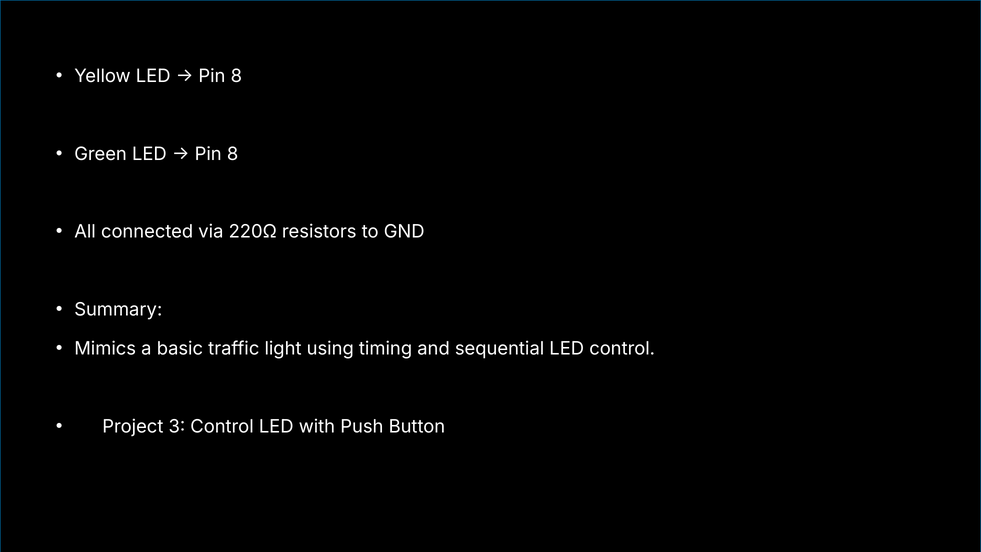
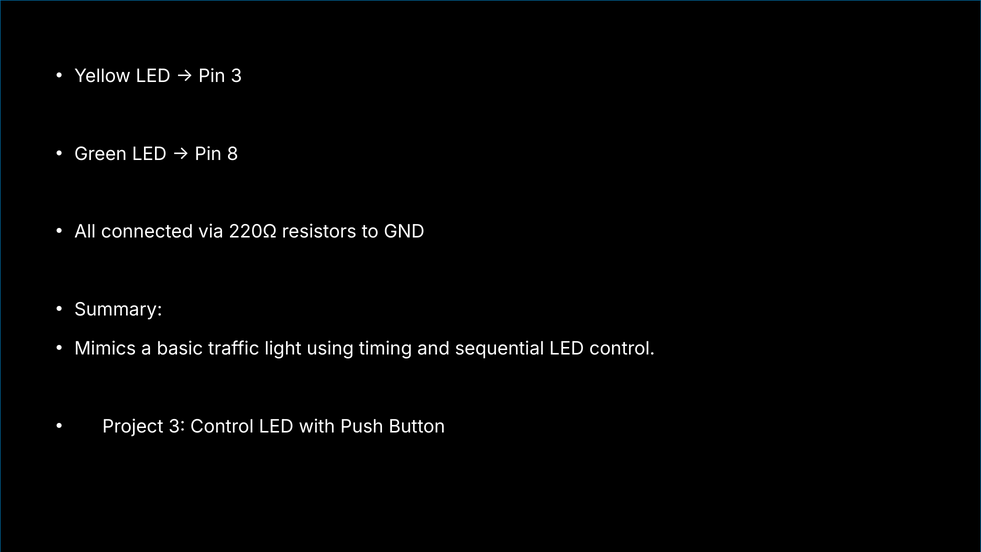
8 at (236, 76): 8 -> 3
